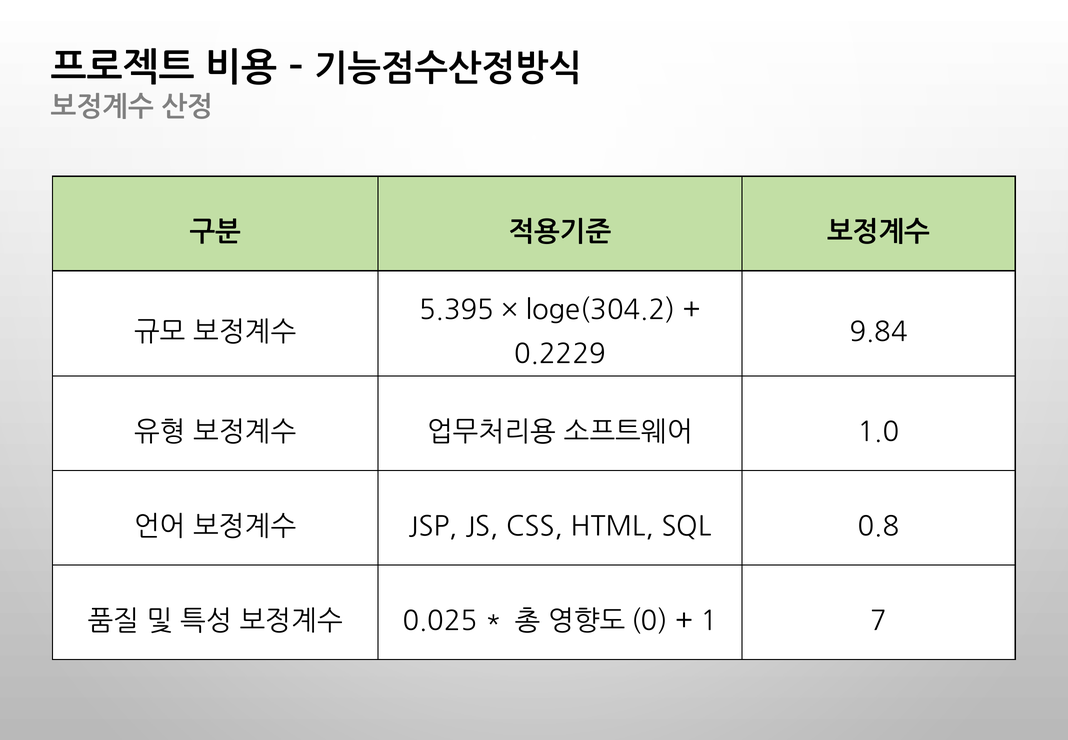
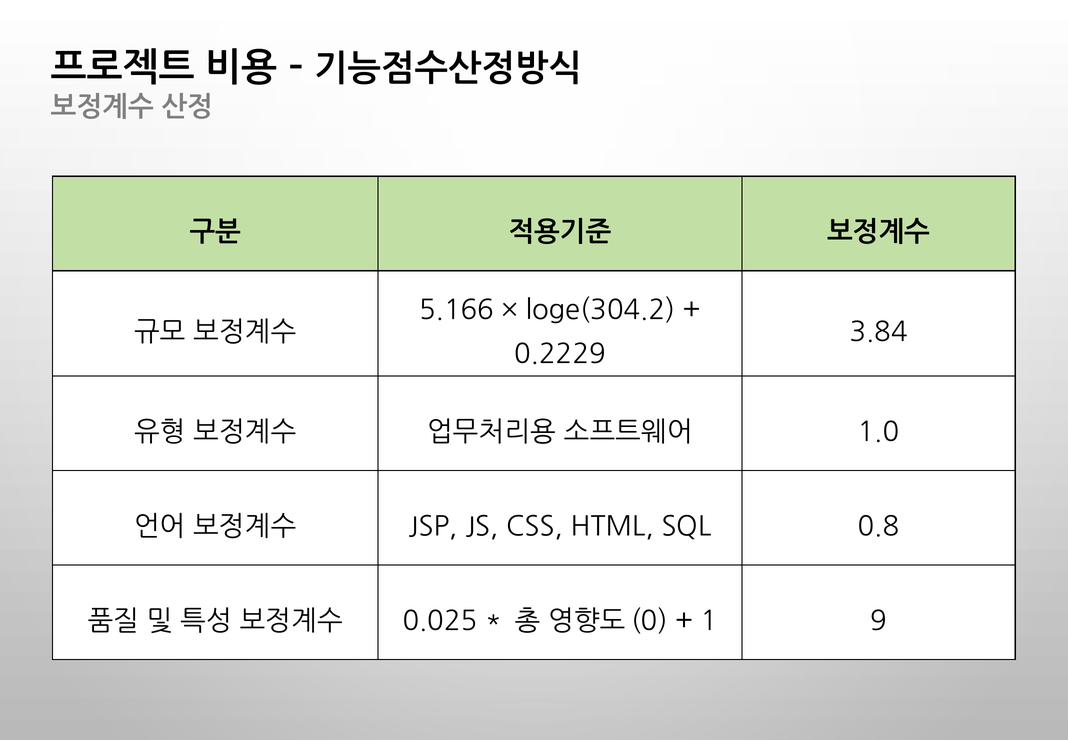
5.395: 5.395 -> 5.166
9.84: 9.84 -> 3.84
7: 7 -> 9
